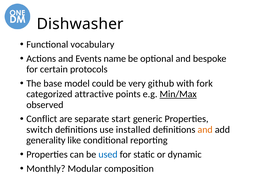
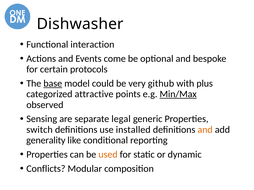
vocabulary: vocabulary -> interaction
name: name -> come
base underline: none -> present
fork: fork -> plus
Conflict: Conflict -> Sensing
start: start -> legal
used colour: blue -> orange
Monthly: Monthly -> Conflicts
